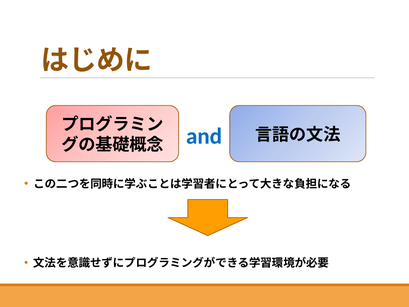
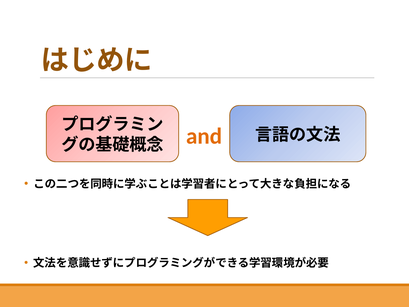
and colour: blue -> orange
